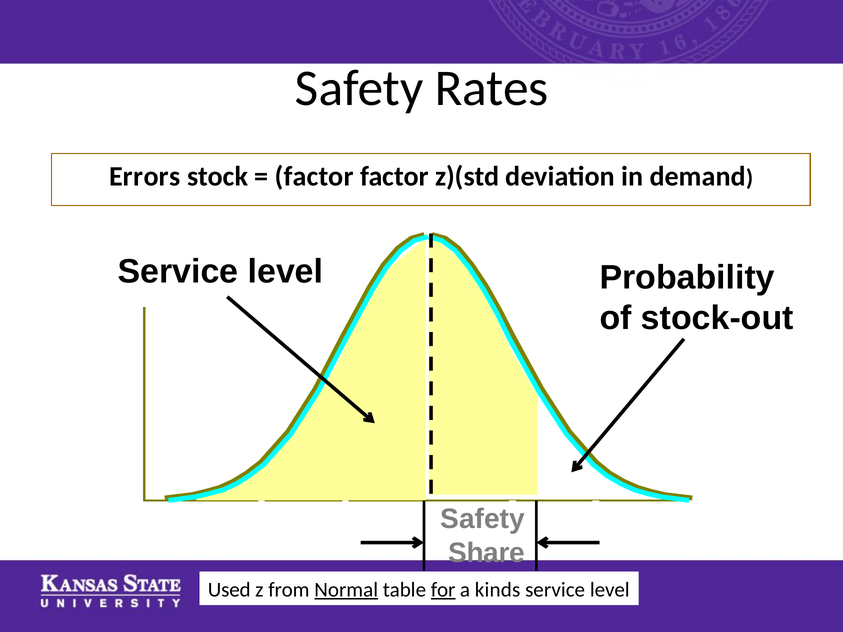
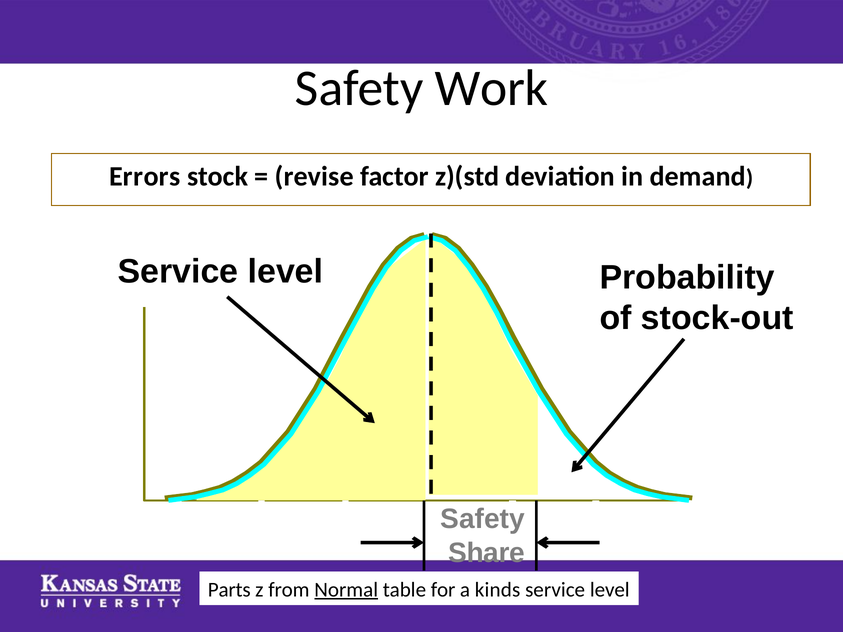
Rates: Rates -> Work
factor at (314, 177): factor -> revise
Used: Used -> Parts
for underline: present -> none
